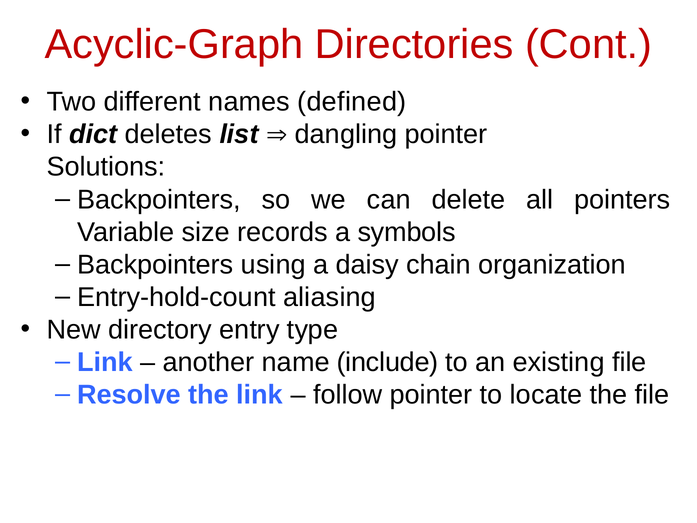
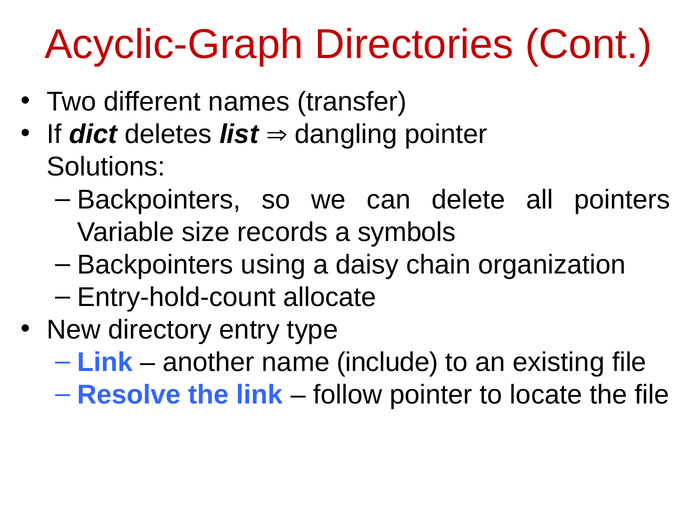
defined: defined -> transfer
aliasing: aliasing -> allocate
